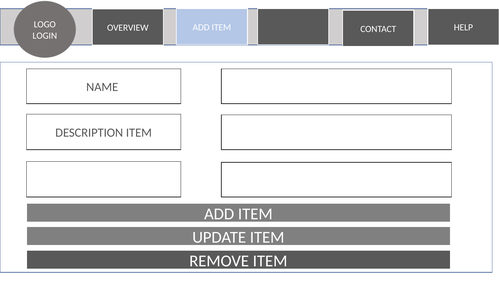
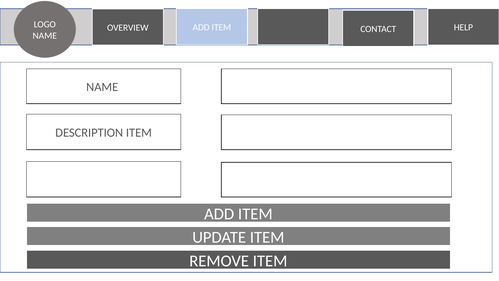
LOGIN at (45, 36): LOGIN -> NAME
